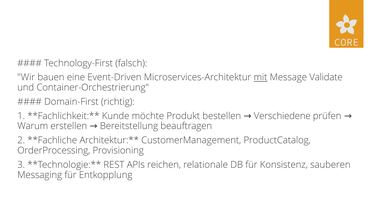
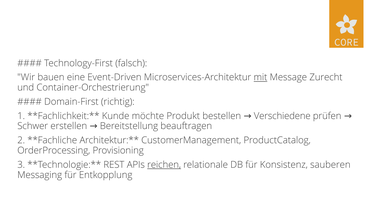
Validate: Validate -> Zurecht
Warum: Warum -> Schwer
reichen underline: none -> present
